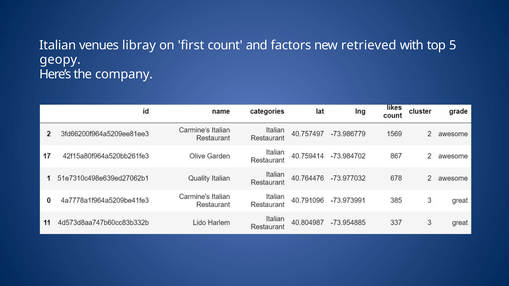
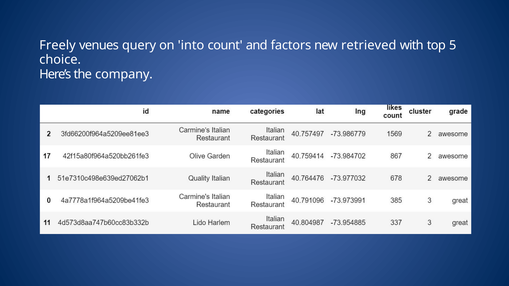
Italian: Italian -> Freely
libray: libray -> query
first: first -> into
geopy: geopy -> choice
